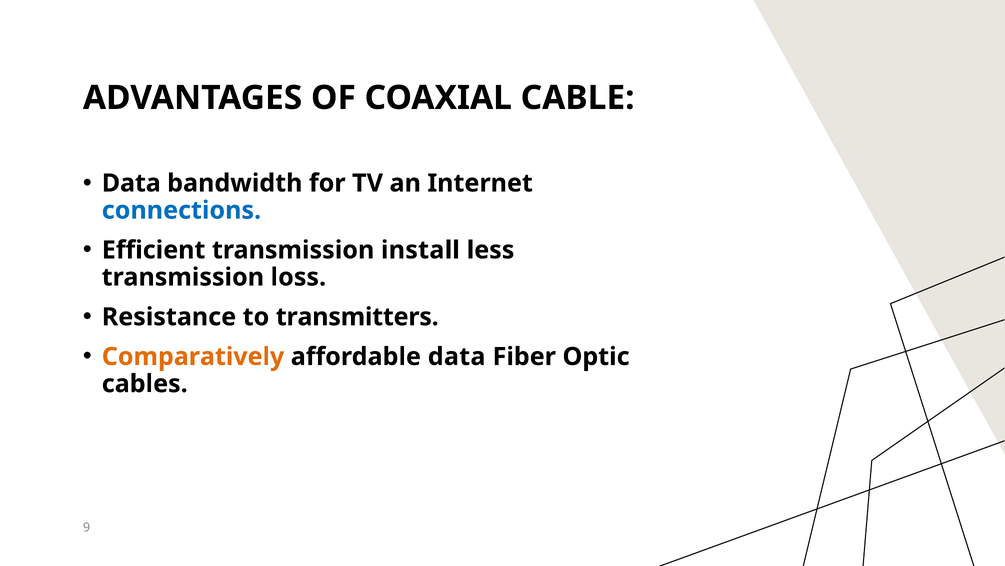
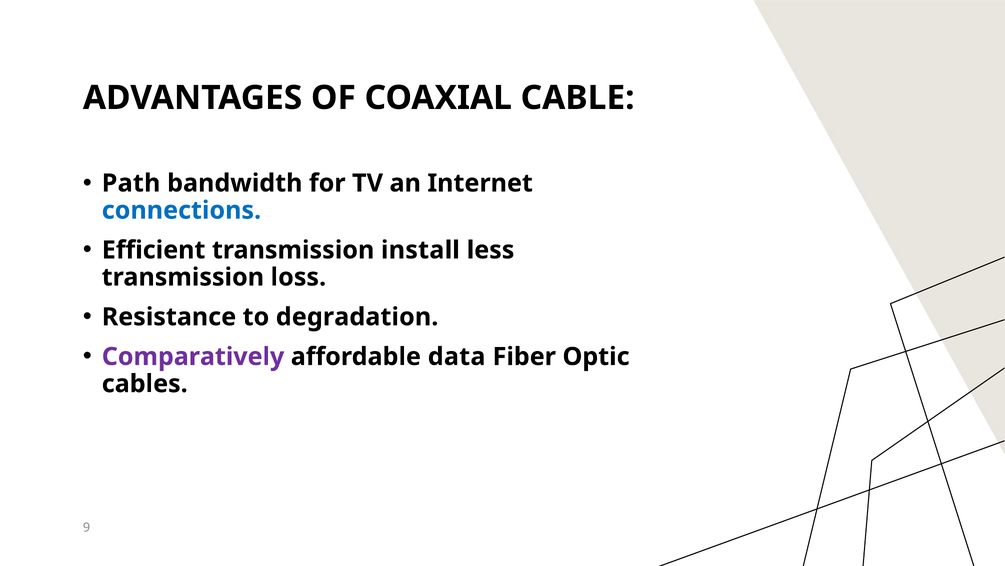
Data at (131, 183): Data -> Path
transmitters: transmitters -> degradation
Comparatively colour: orange -> purple
